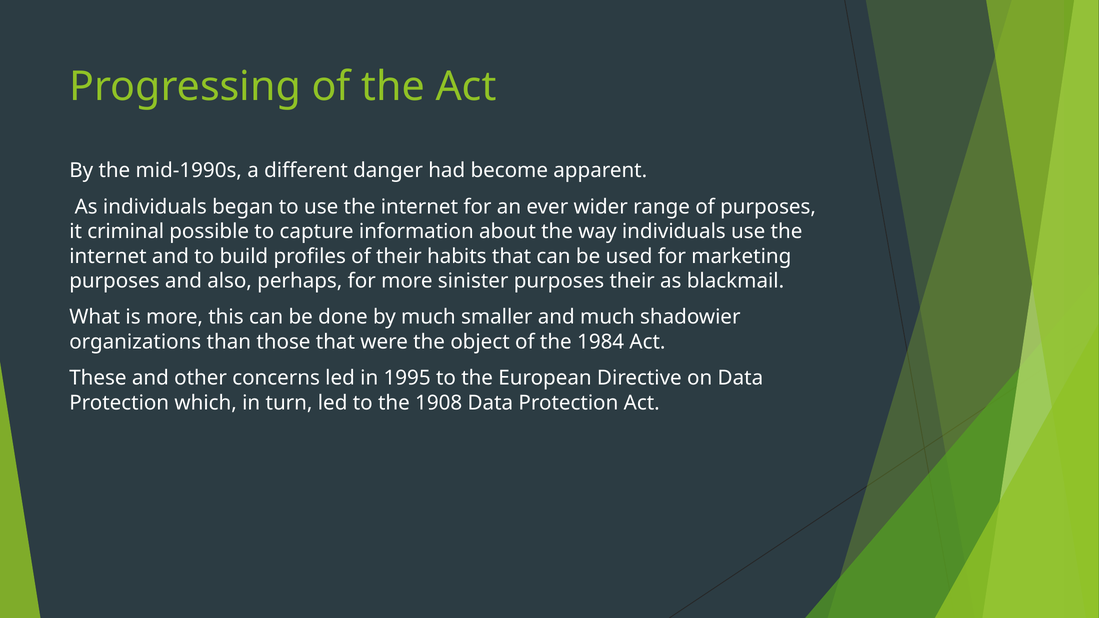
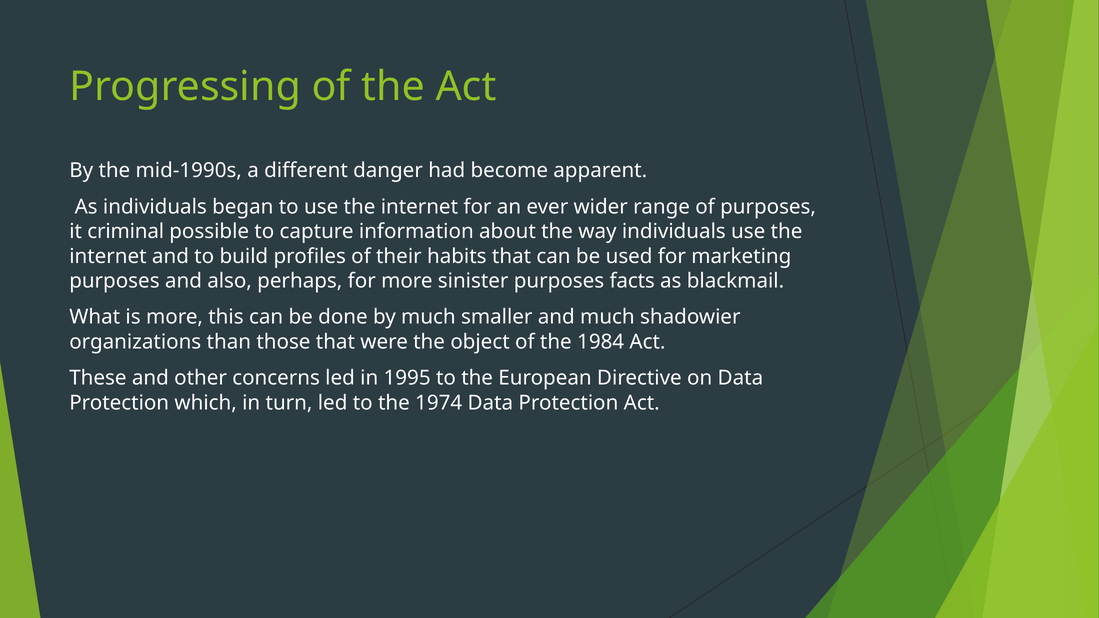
purposes their: their -> facts
1908: 1908 -> 1974
